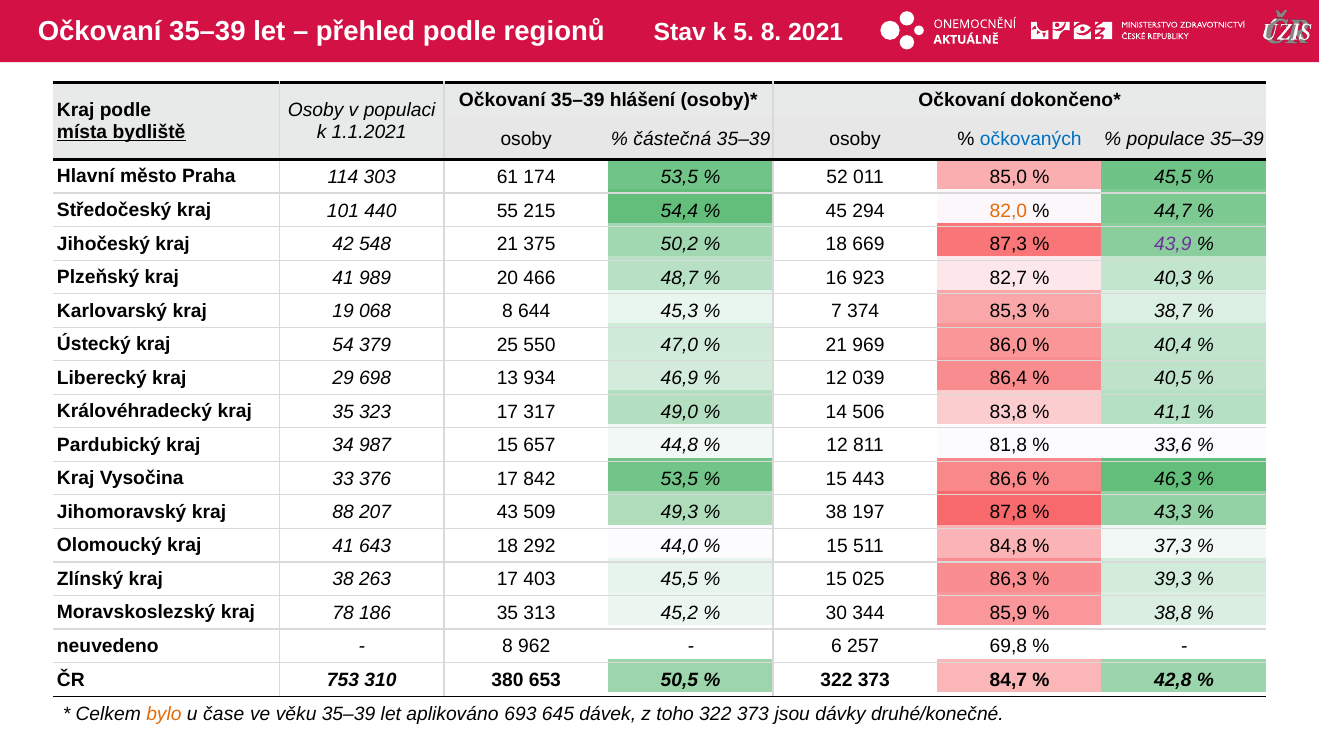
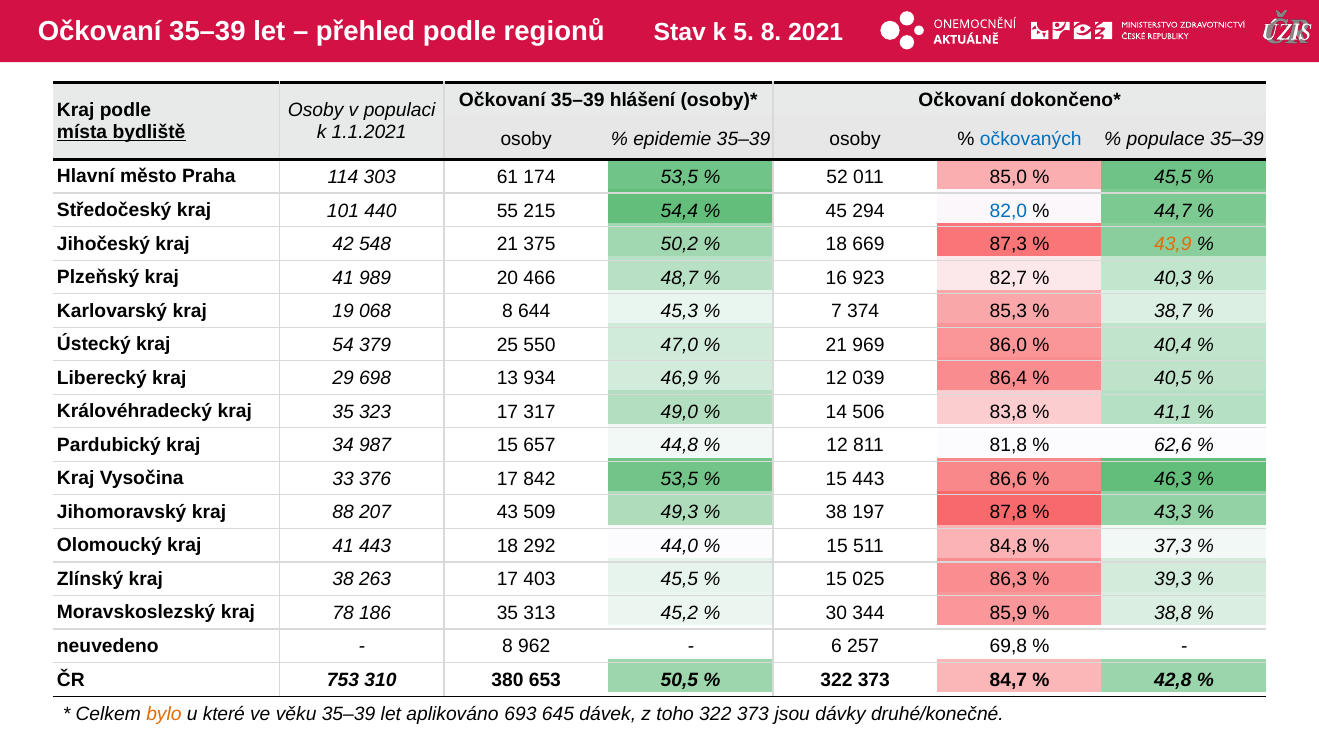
částečná: částečná -> epidemie
82,0 colour: orange -> blue
43,9 colour: purple -> orange
33,6: 33,6 -> 62,6
41 643: 643 -> 443
čase: čase -> které
